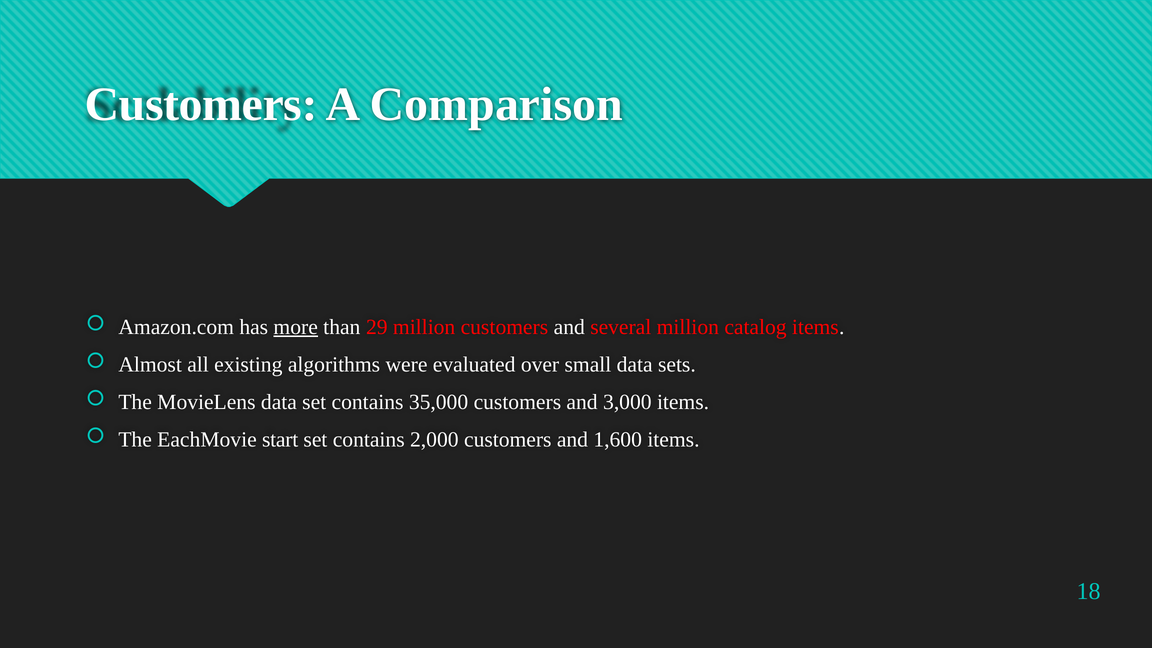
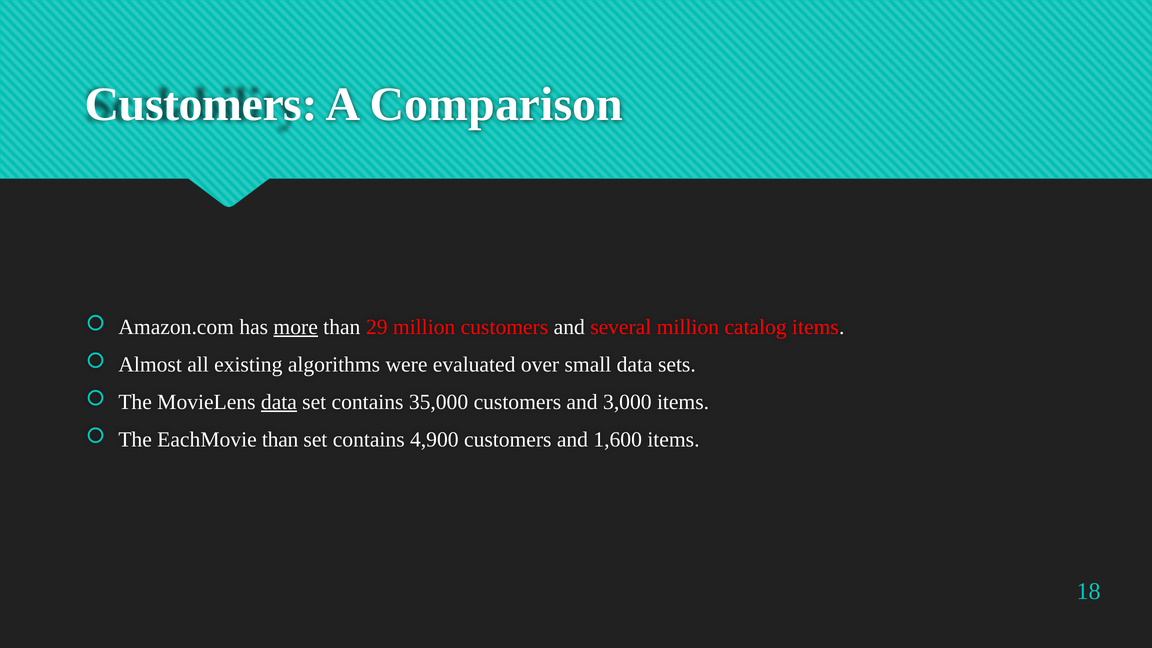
data at (279, 402) underline: none -> present
EachMovie start: start -> than
2,000: 2,000 -> 4,900
